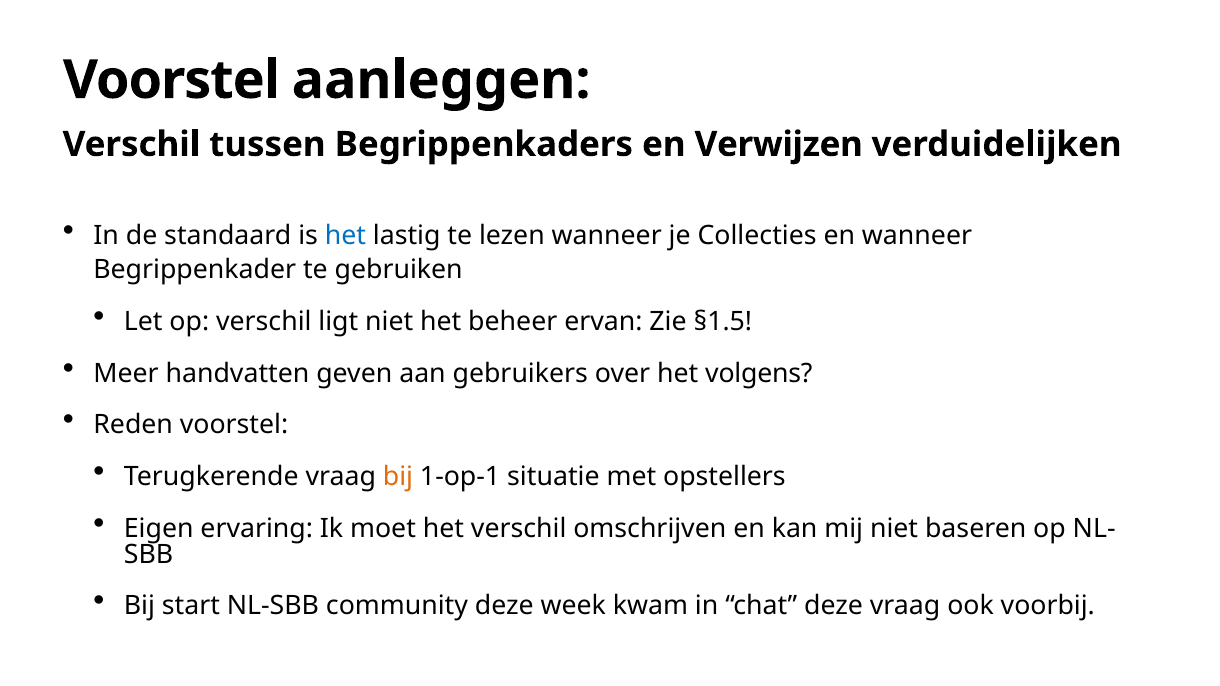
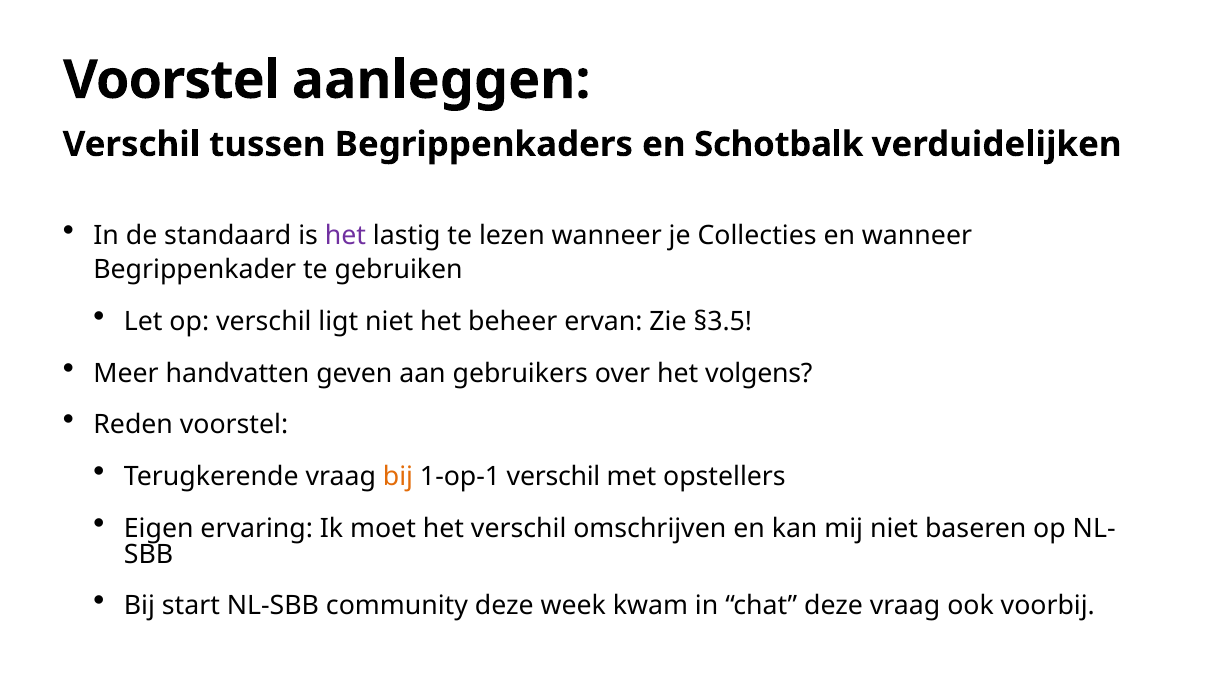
Verwijzen: Verwijzen -> Schotbalk
het at (345, 236) colour: blue -> purple
§1.5: §1.5 -> §3.5
1-op-1 situatie: situatie -> verschil
